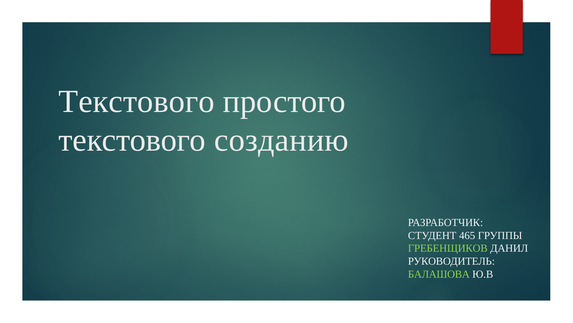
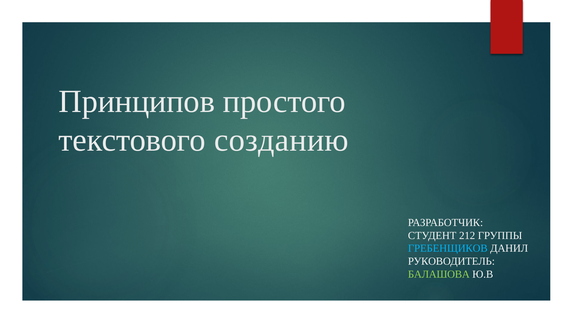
Текстового at (137, 101): Текстового -> Принципов
465: 465 -> 212
ГРЕБЕНЩИКОВ colour: light green -> light blue
